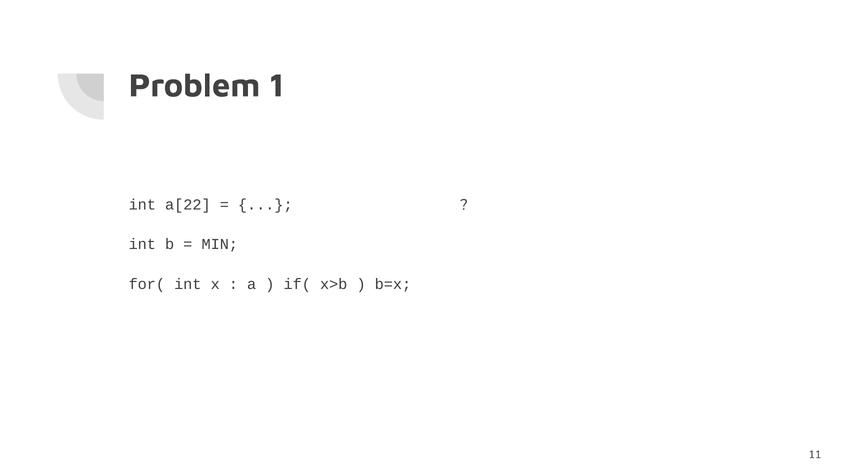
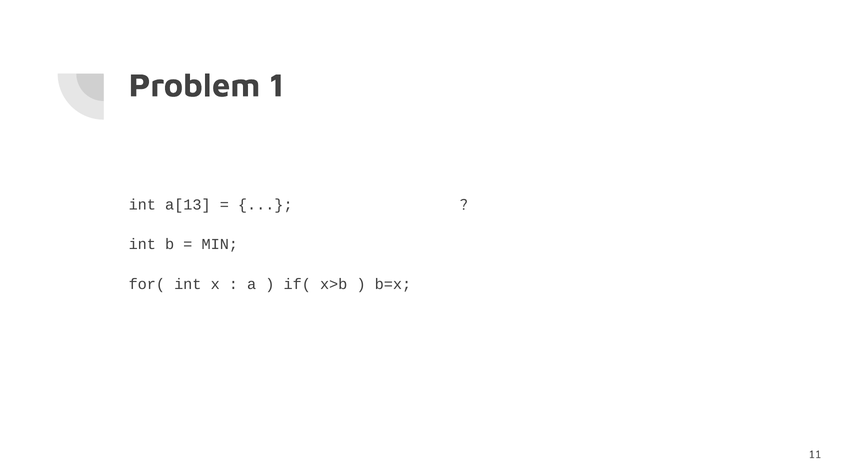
a[22: a[22 -> a[13
